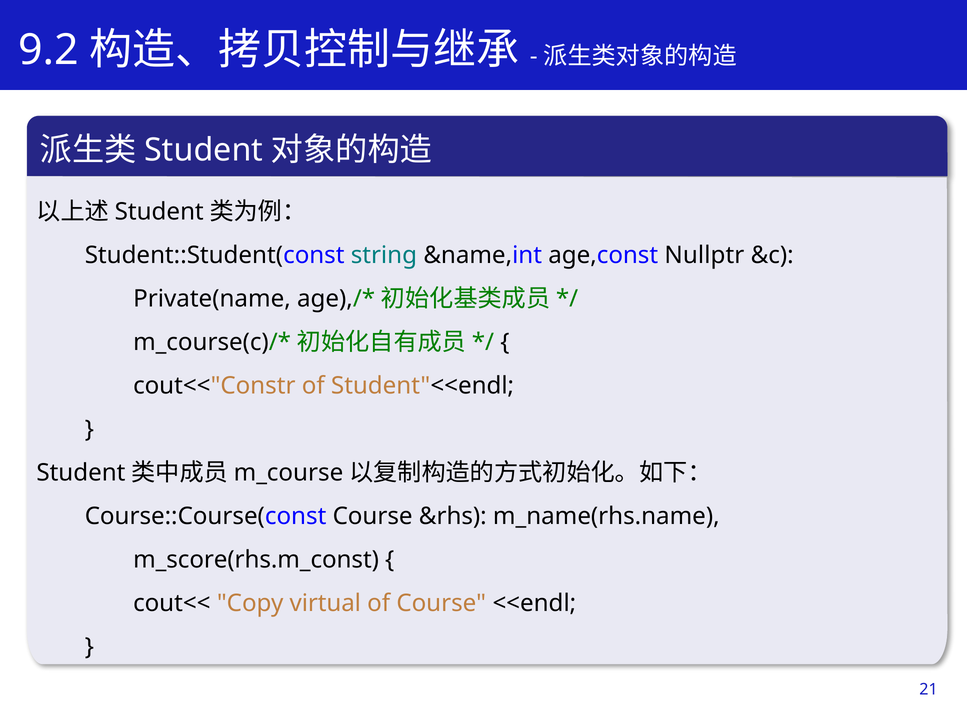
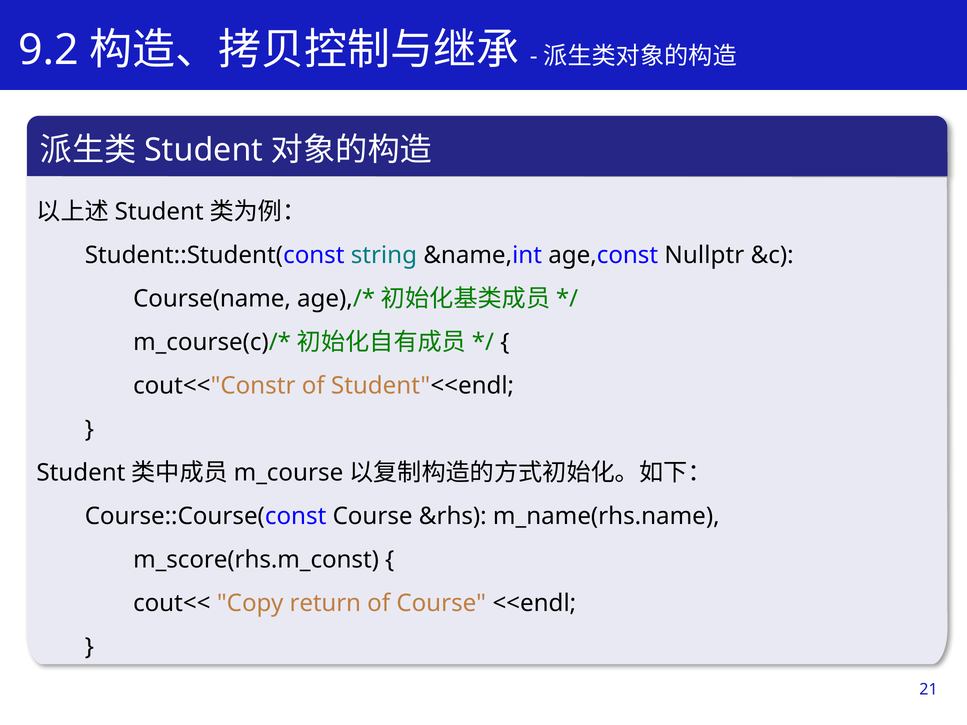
Private(name: Private(name -> Course(name
virtual: virtual -> return
